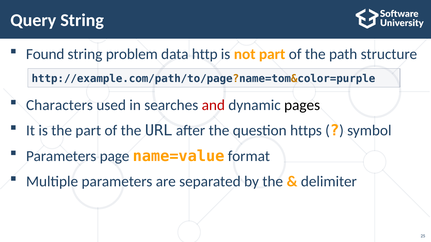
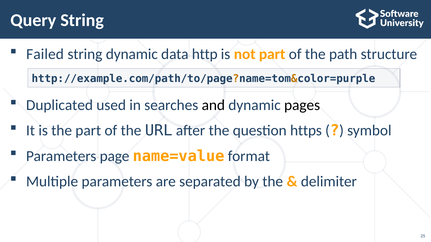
Found: Found -> Failed
string problem: problem -> dynamic
Characters: Characters -> Duplicated
and colour: red -> black
